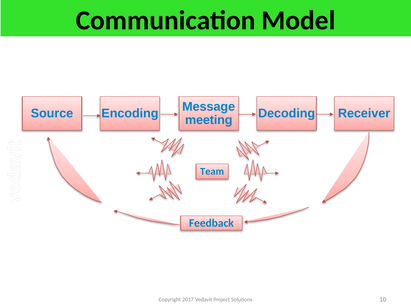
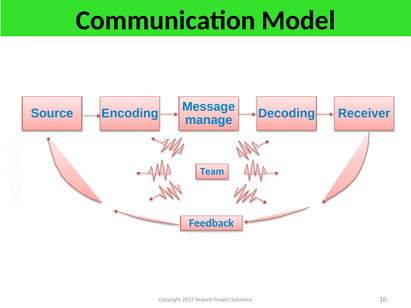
meeting: meeting -> manage
